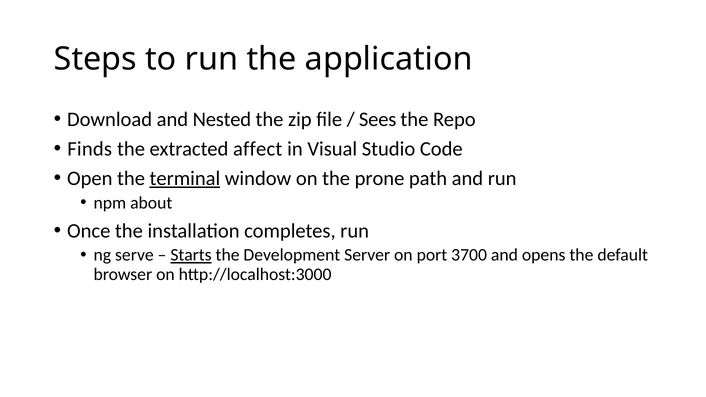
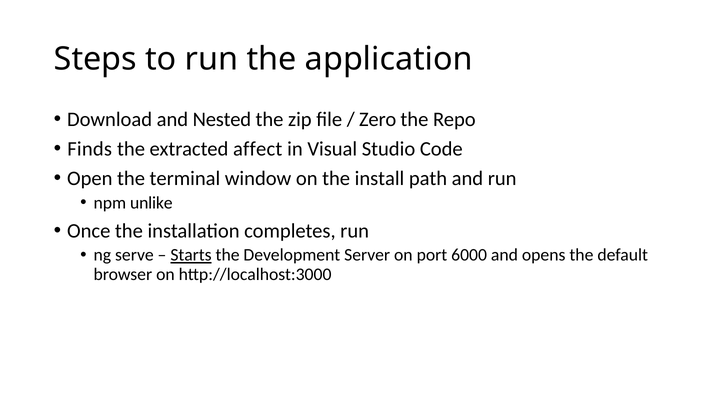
Sees: Sees -> Zero
terminal underline: present -> none
prone: prone -> install
about: about -> unlike
3700: 3700 -> 6000
